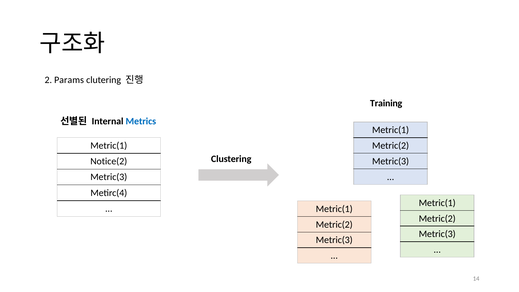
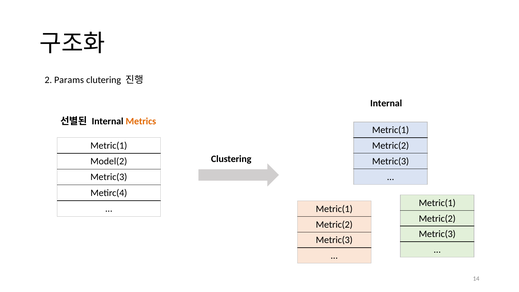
Training at (386, 103): Training -> Internal
Metrics colour: blue -> orange
Notice(2: Notice(2 -> Model(2
